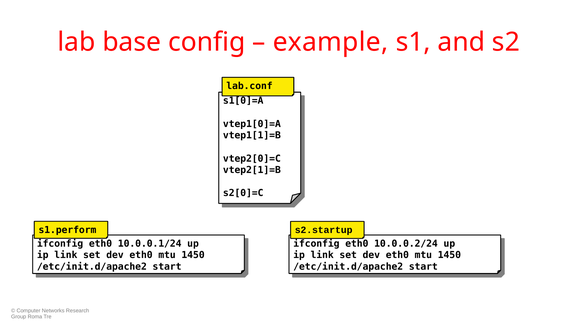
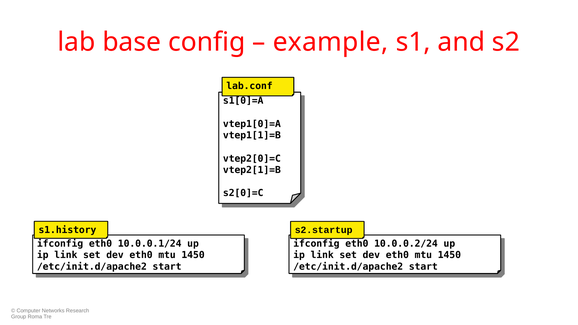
s1.perform: s1.perform -> s1.history
